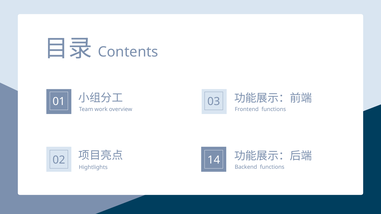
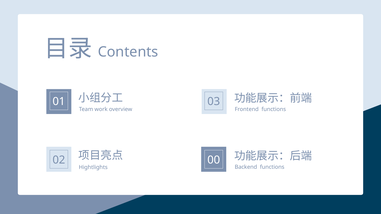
14: 14 -> 00
